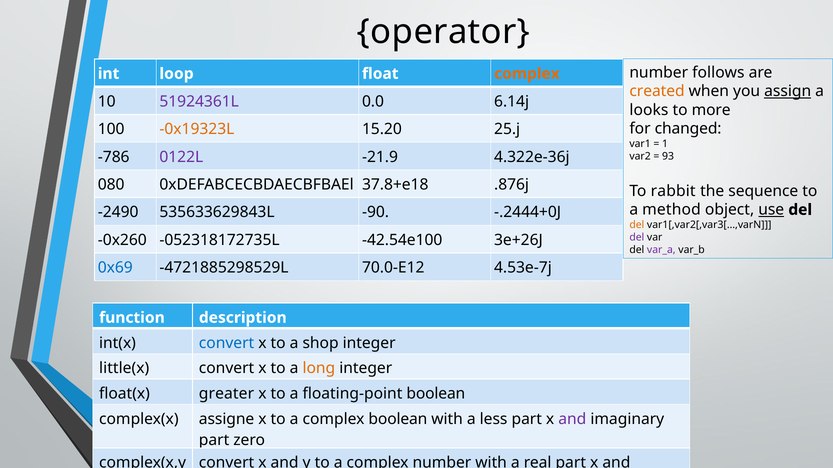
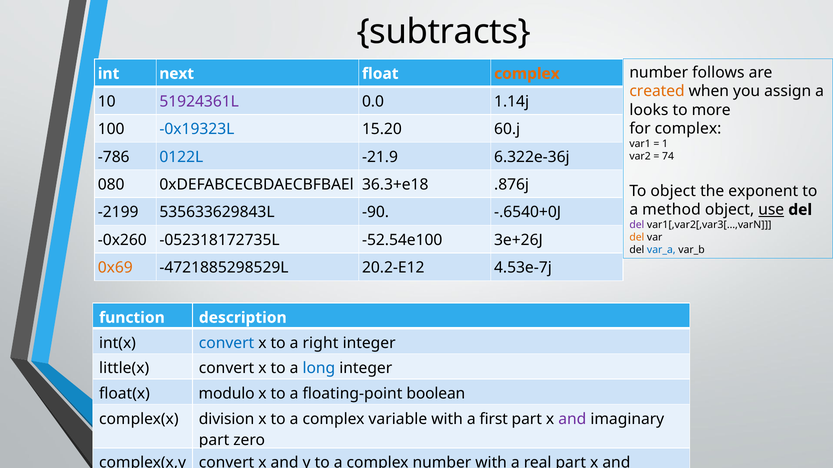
operator: operator -> subtracts
loop: loop -> next
assign underline: present -> none
6.14j: 6.14j -> 1.14j
for changed: changed -> complex
-0x19323L colour: orange -> blue
25.j: 25.j -> 60.j
0122L colour: purple -> blue
4.322e-36j: 4.322e-36j -> 6.322e-36j
93: 93 -> 74
37.8+e18: 37.8+e18 -> 36.3+e18
To rabbit: rabbit -> object
sequence: sequence -> exponent
-2490: -2490 -> -2199
-.2444+0J: -.2444+0J -> -.6540+0J
del at (637, 225) colour: orange -> purple
del at (637, 238) colour: purple -> orange
-42.54e100: -42.54e100 -> -52.54e100
var_a colour: purple -> blue
0x69 colour: blue -> orange
70.0-E12: 70.0-E12 -> 20.2-E12
shop: shop -> right
long colour: orange -> blue
greater: greater -> modulo
assigne: assigne -> division
complex boolean: boolean -> variable
less: less -> first
